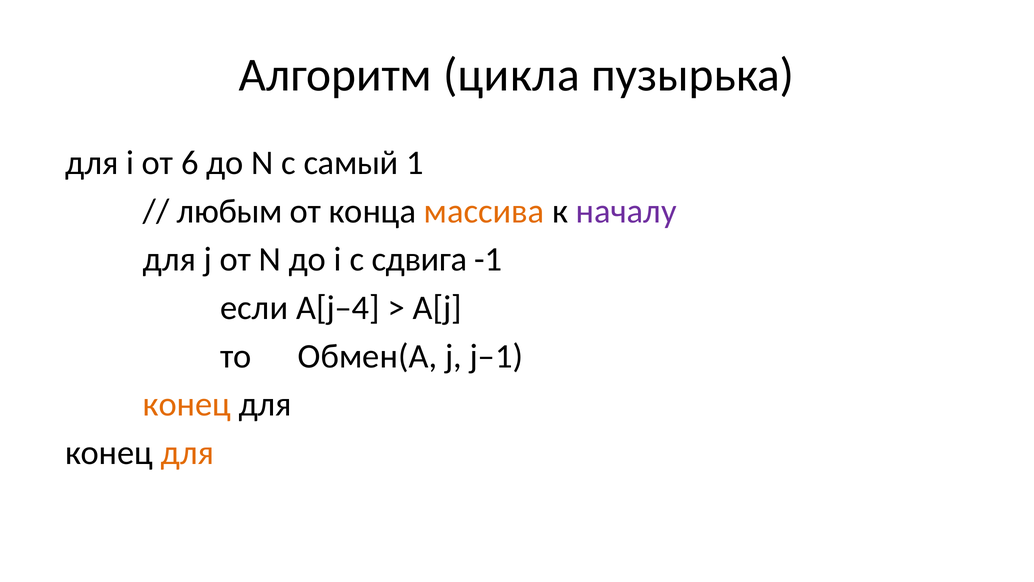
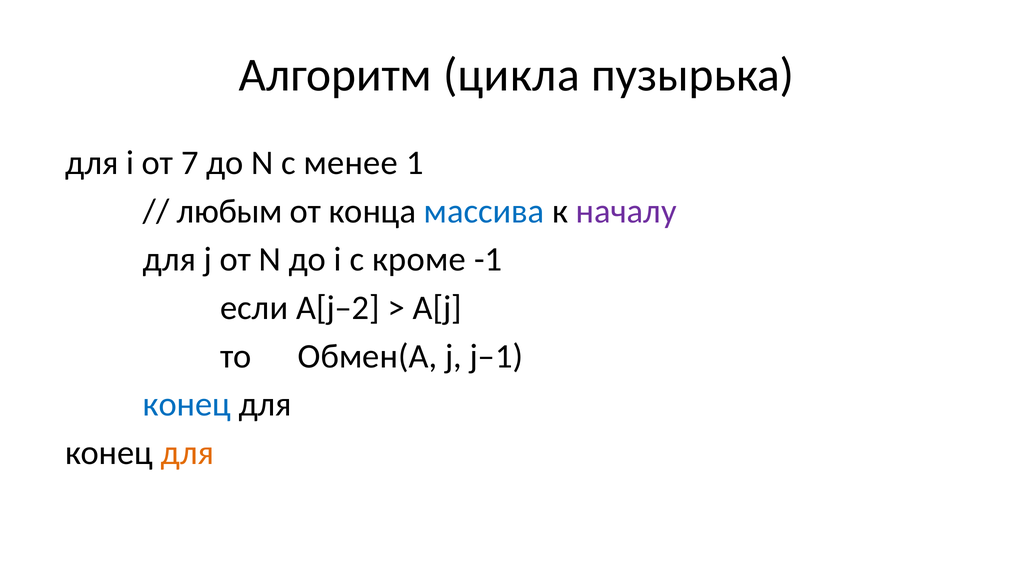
6: 6 -> 7
самый: самый -> менее
массива colour: orange -> blue
сдвига: сдвига -> кроме
A[j–4: A[j–4 -> A[j–2
конец at (187, 404) colour: orange -> blue
